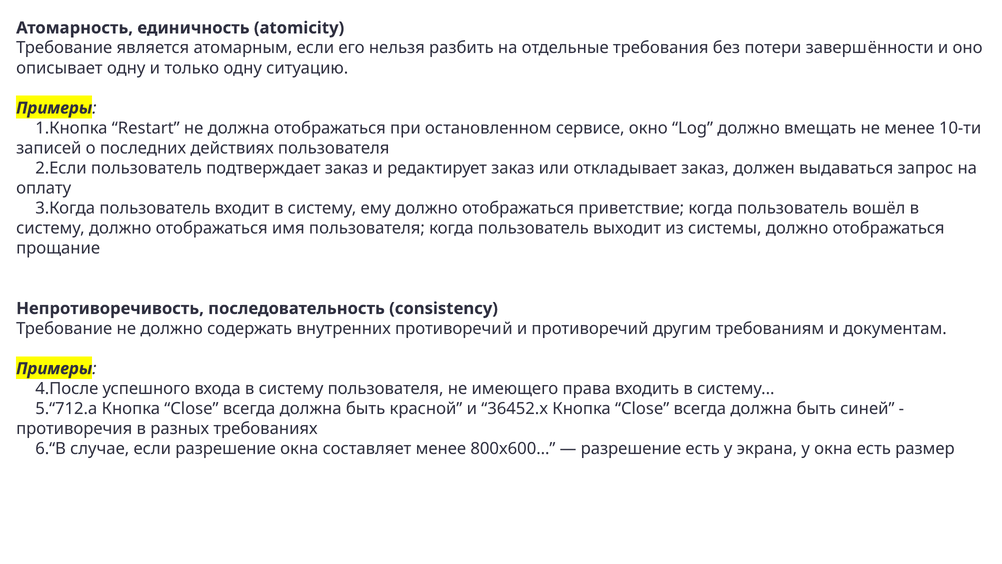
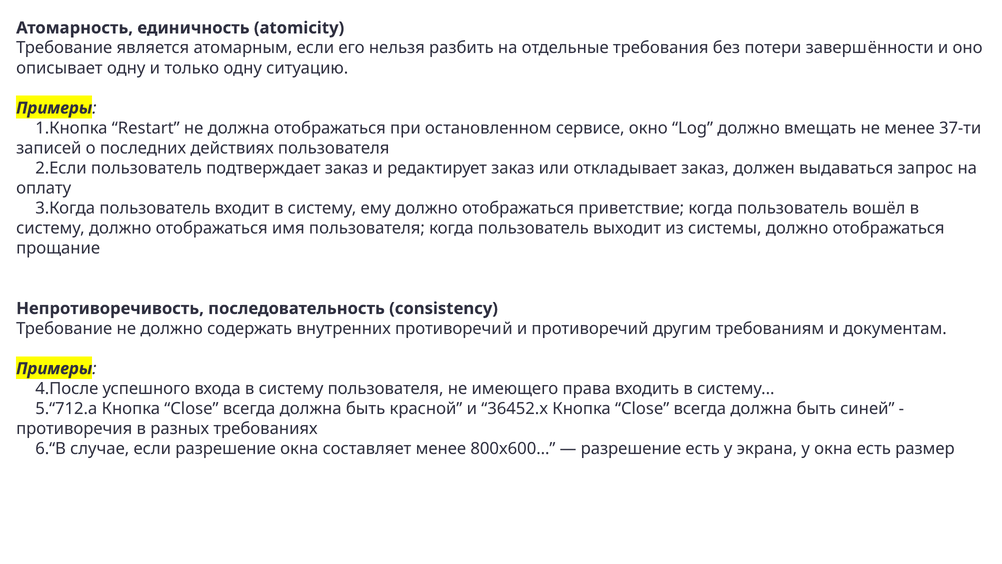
10-ти: 10-ти -> 37-ти
